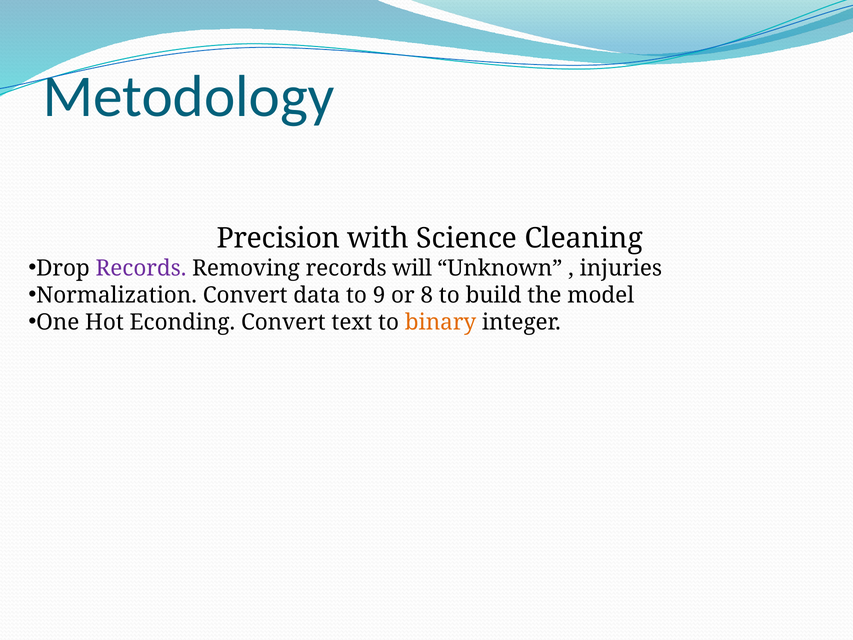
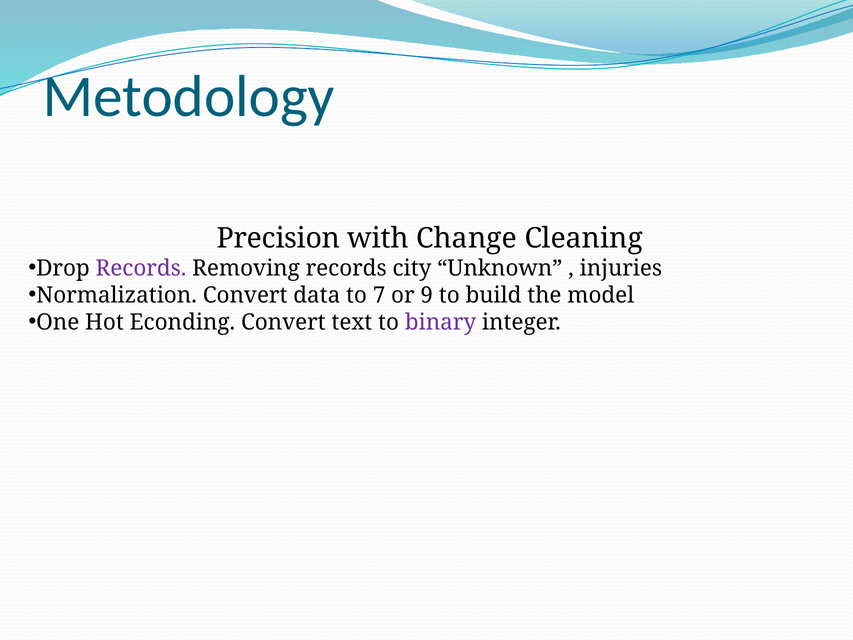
Science: Science -> Change
will: will -> city
9: 9 -> 7
8: 8 -> 9
binary colour: orange -> purple
